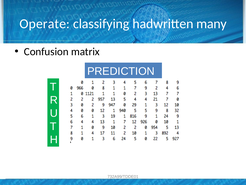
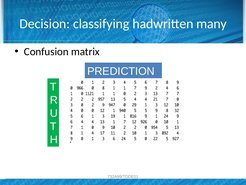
Operate: Operate -> Decision
